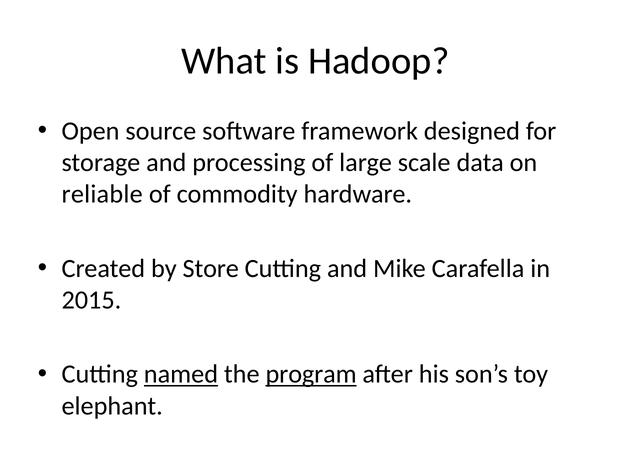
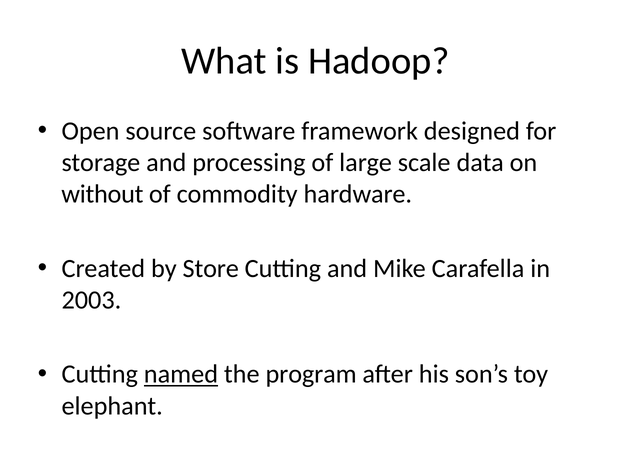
reliable: reliable -> without
2015: 2015 -> 2003
program underline: present -> none
